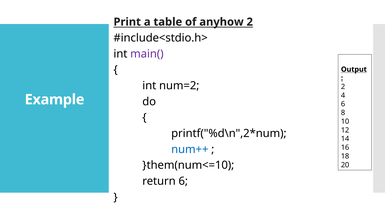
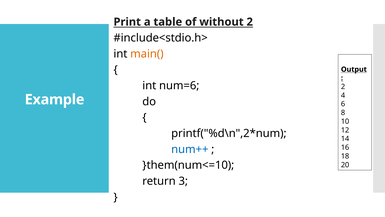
anyhow: anyhow -> without
main( colour: purple -> orange
num=2: num=2 -> num=6
return 6: 6 -> 3
